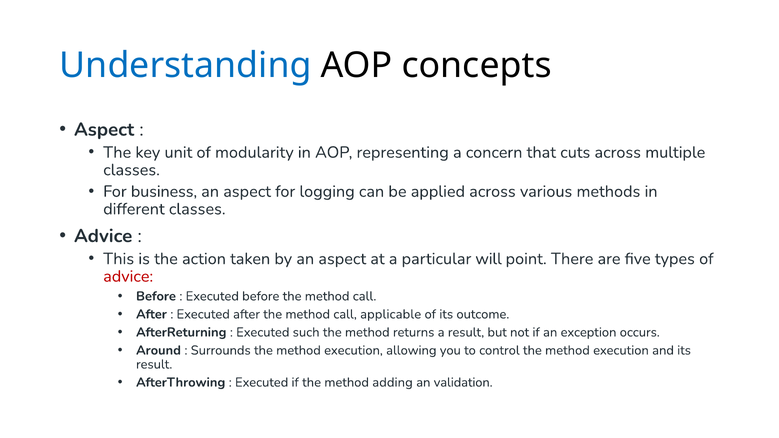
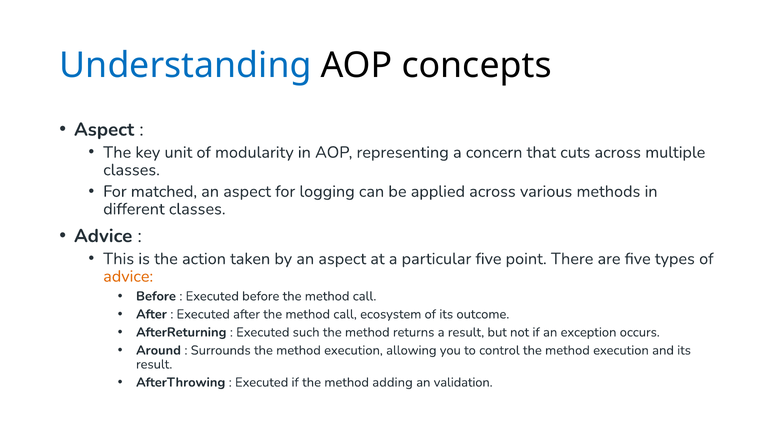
business: business -> matched
particular will: will -> five
advice at (128, 276) colour: red -> orange
applicable: applicable -> ecosystem
